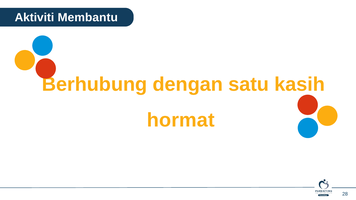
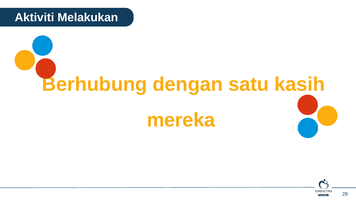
Membantu: Membantu -> Melakukan
hormat: hormat -> mereka
